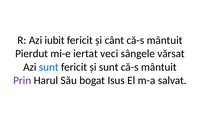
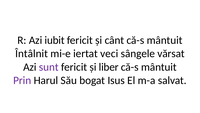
Pierdut: Pierdut -> Întâlnit
sunt at (49, 67) colour: blue -> purple
și sunt: sunt -> liber
